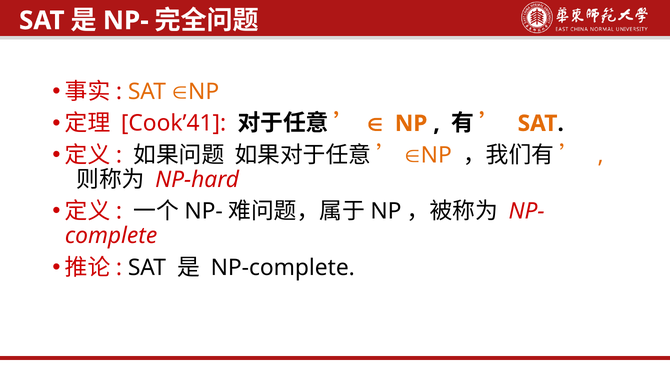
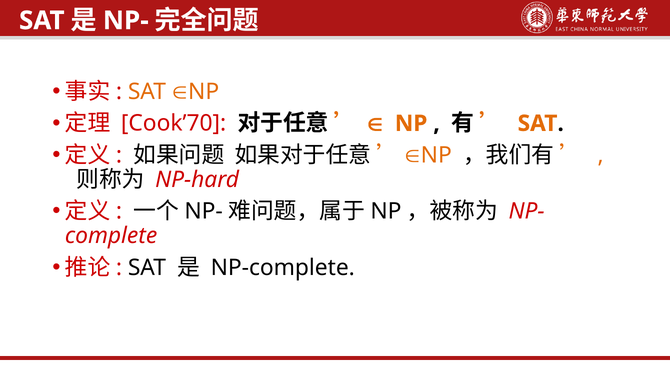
Cook’41: Cook’41 -> Cook’70
